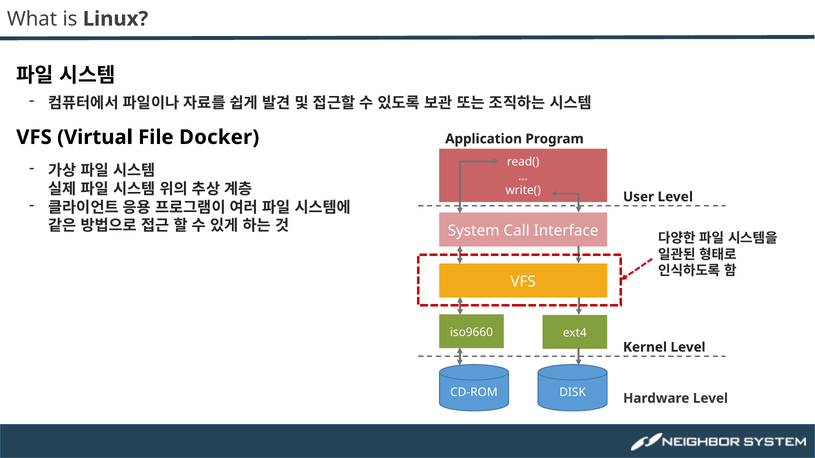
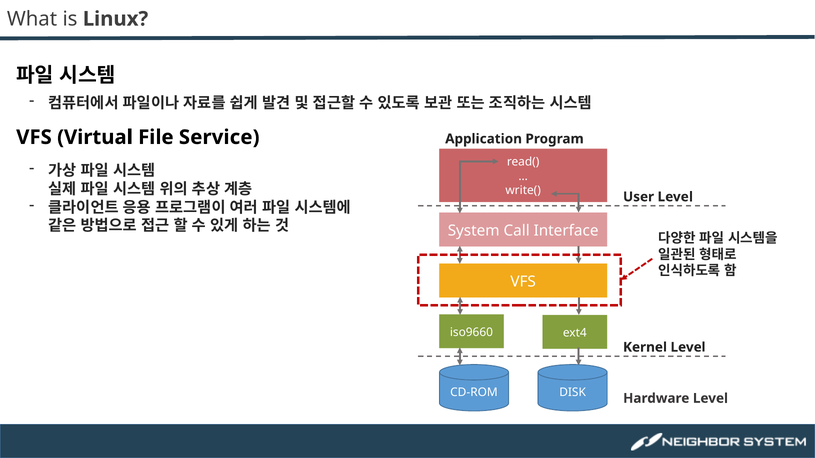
Docker: Docker -> Service
